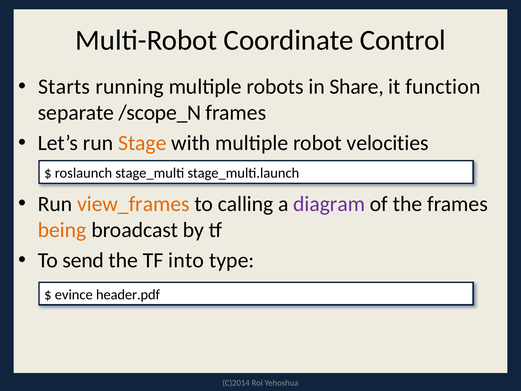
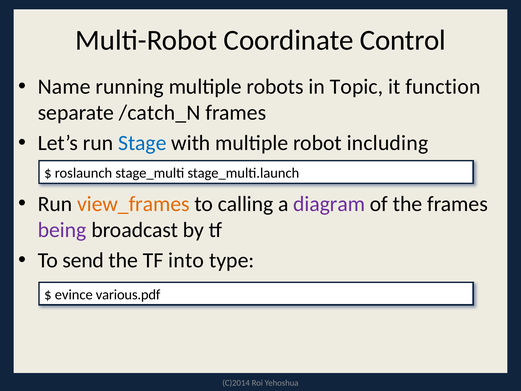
Starts: Starts -> Name
Share: Share -> Topic
/scope_N: /scope_N -> /catch_N
Stage colour: orange -> blue
velocities: velocities -> including
being colour: orange -> purple
header.pdf: header.pdf -> various.pdf
